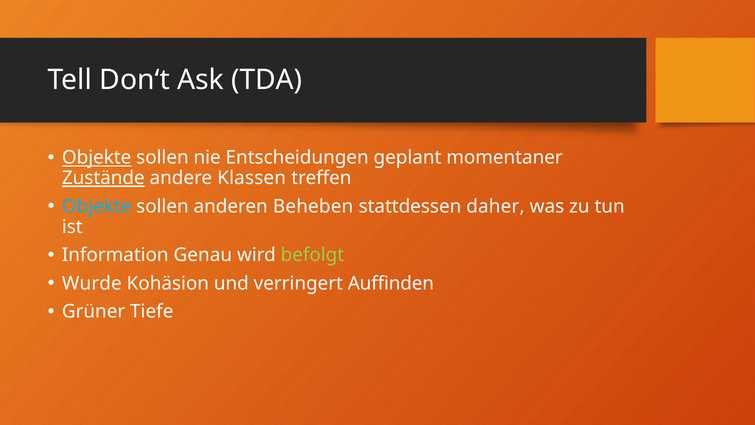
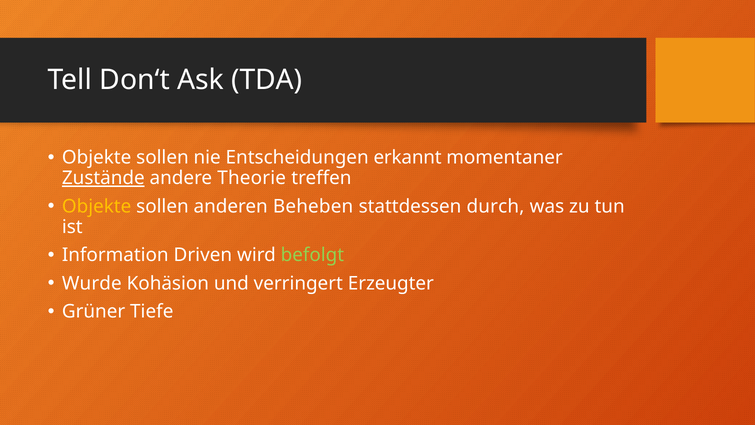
Objekte at (97, 158) underline: present -> none
geplant: geplant -> erkannt
Klassen: Klassen -> Theorie
Objekte at (97, 206) colour: light blue -> yellow
daher: daher -> durch
Genau: Genau -> Driven
Auffinden: Auffinden -> Erzeugter
